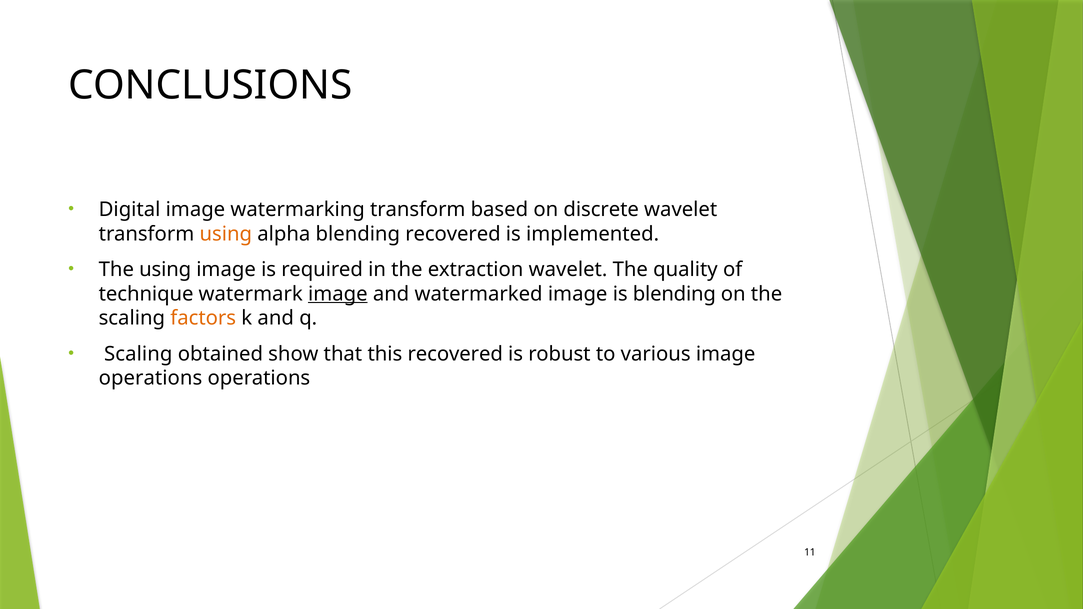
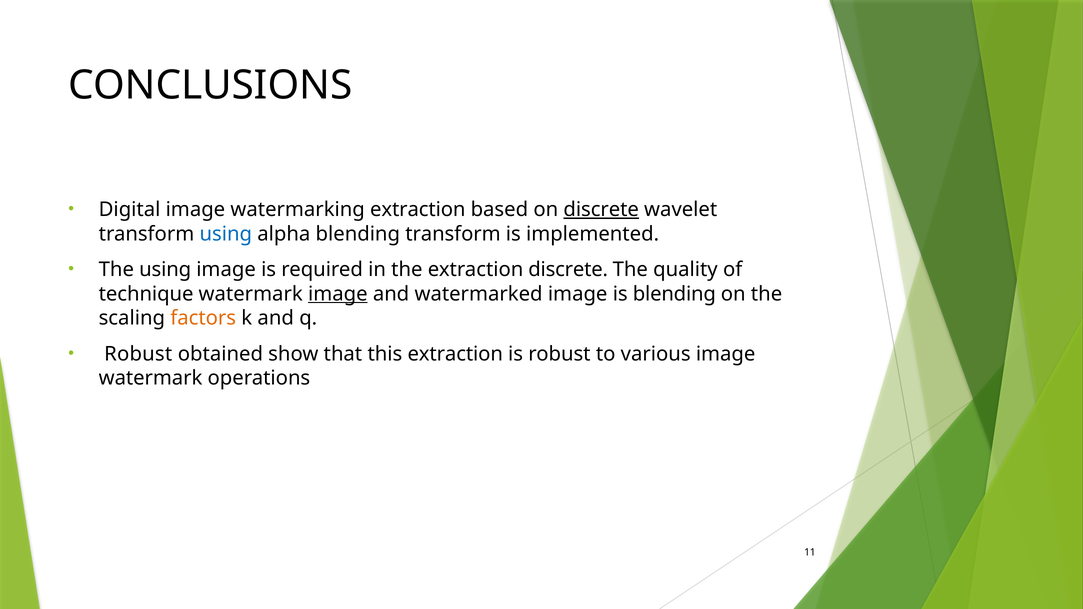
watermarking transform: transform -> extraction
discrete at (601, 210) underline: none -> present
using at (226, 234) colour: orange -> blue
blending recovered: recovered -> transform
extraction wavelet: wavelet -> discrete
Scaling at (138, 354): Scaling -> Robust
this recovered: recovered -> extraction
operations at (150, 378): operations -> watermark
